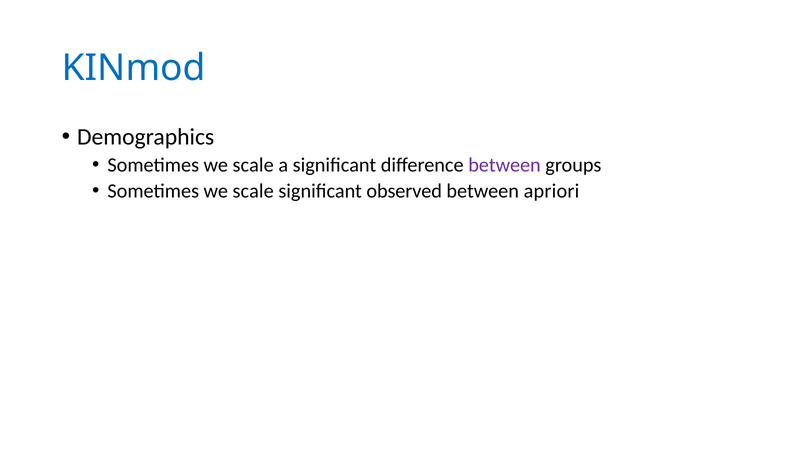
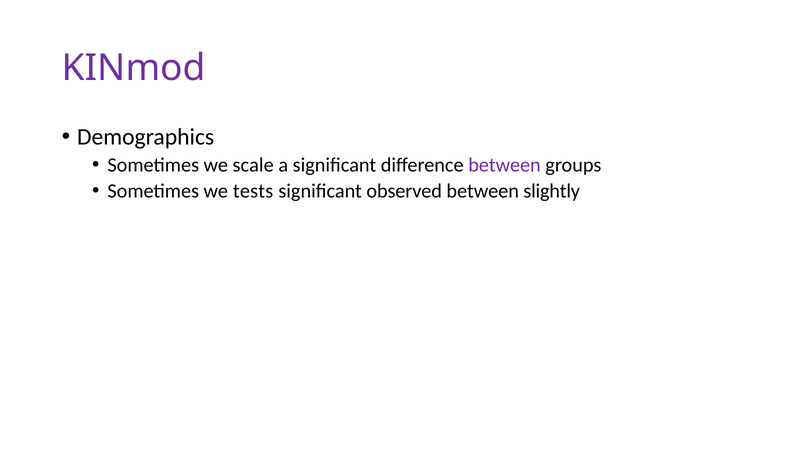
KINmod colour: blue -> purple
scale at (253, 191): scale -> tests
apriori: apriori -> slightly
